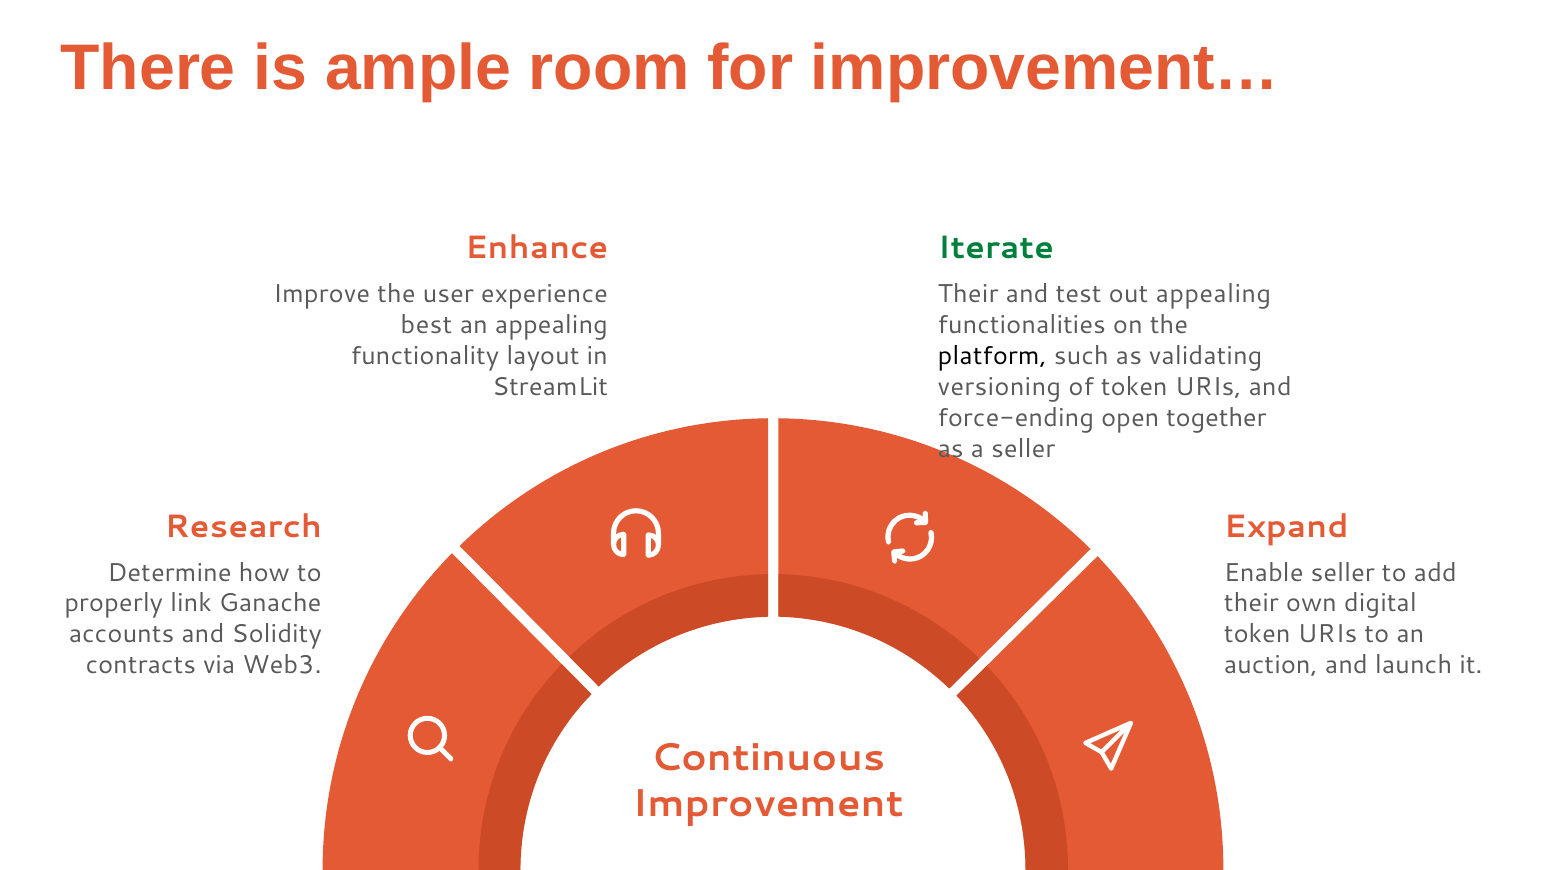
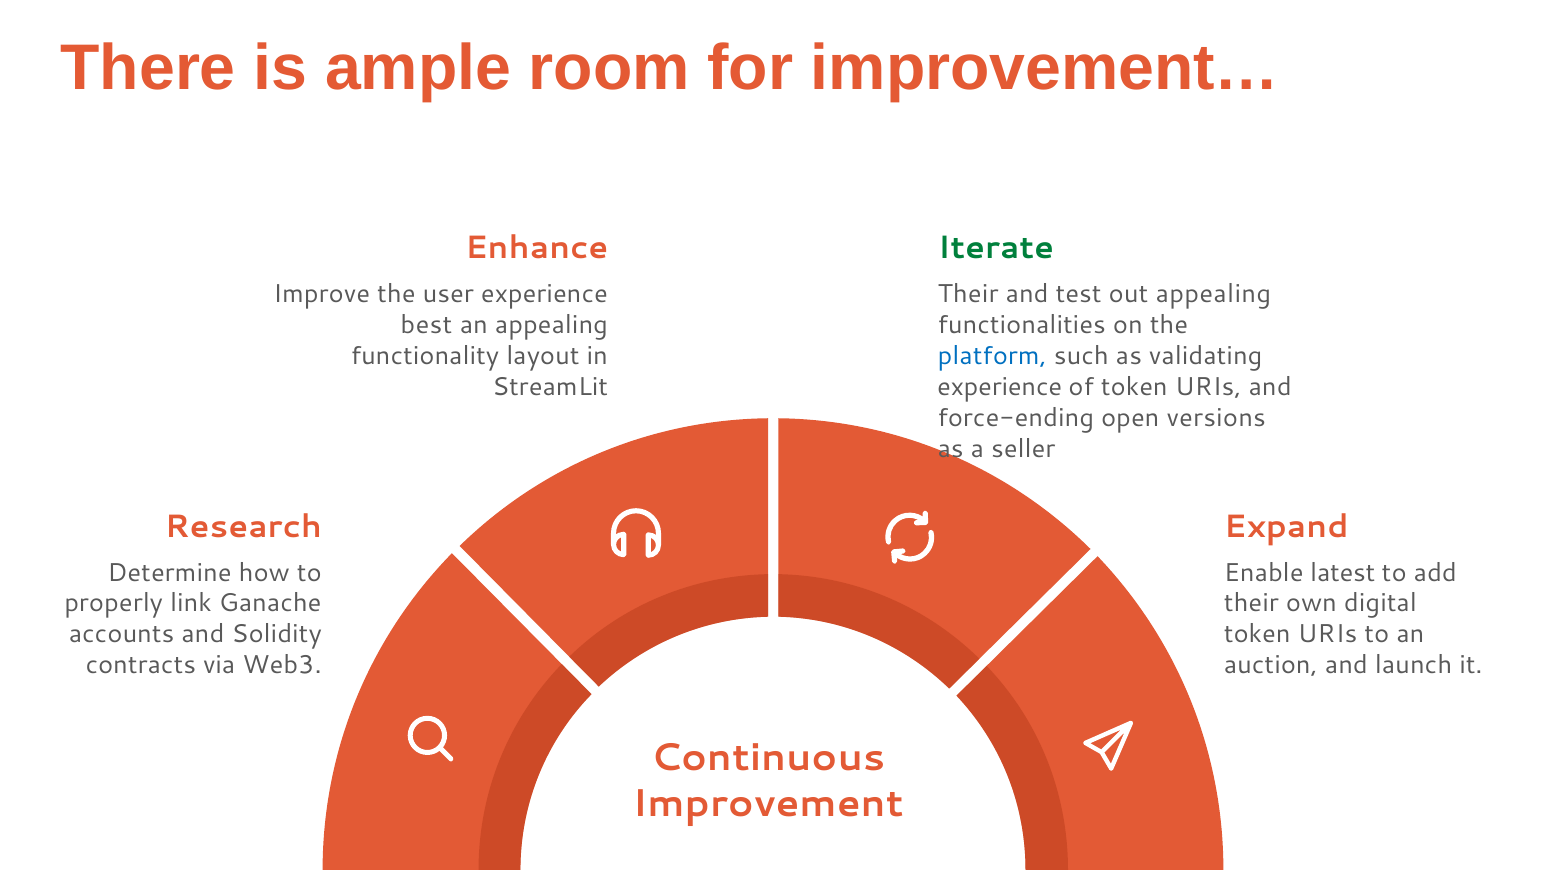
platform colour: black -> blue
versioning at (999, 387): versioning -> experience
together: together -> versions
Enable seller: seller -> latest
